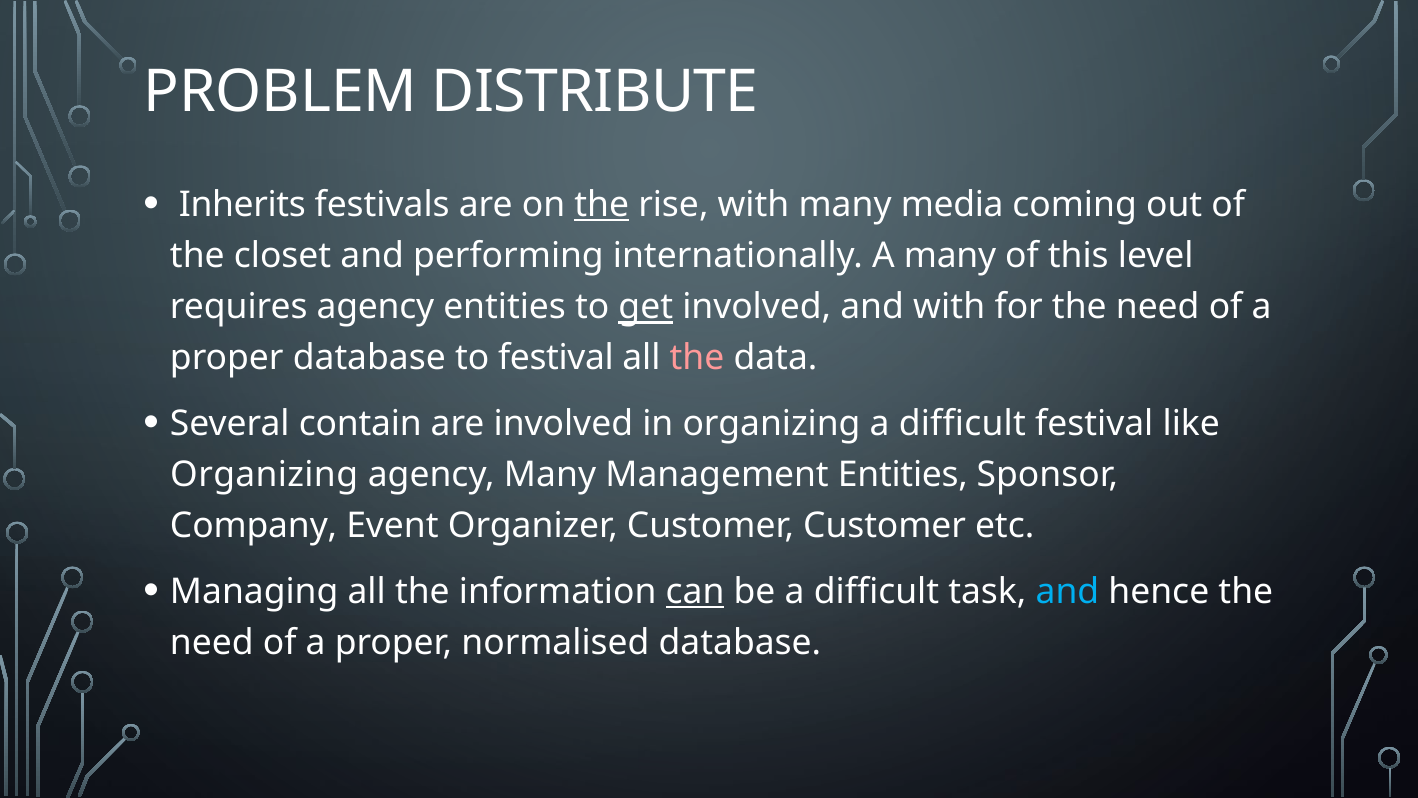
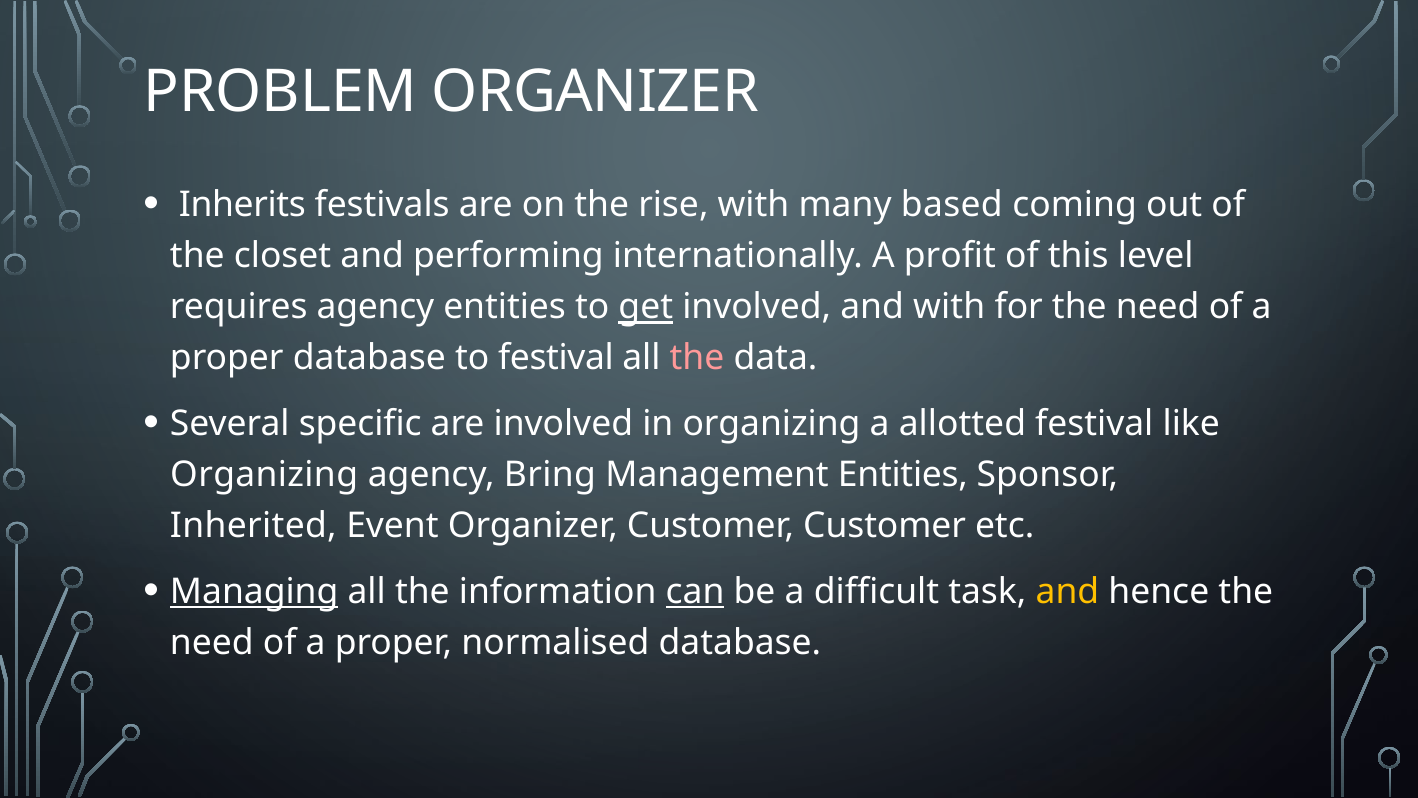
PROBLEM DISTRIBUTE: DISTRIBUTE -> ORGANIZER
the at (602, 205) underline: present -> none
media: media -> based
A many: many -> profit
contain: contain -> specific
organizing a difficult: difficult -> allotted
agency Many: Many -> Bring
Company: Company -> Inherited
Managing underline: none -> present
and at (1067, 592) colour: light blue -> yellow
